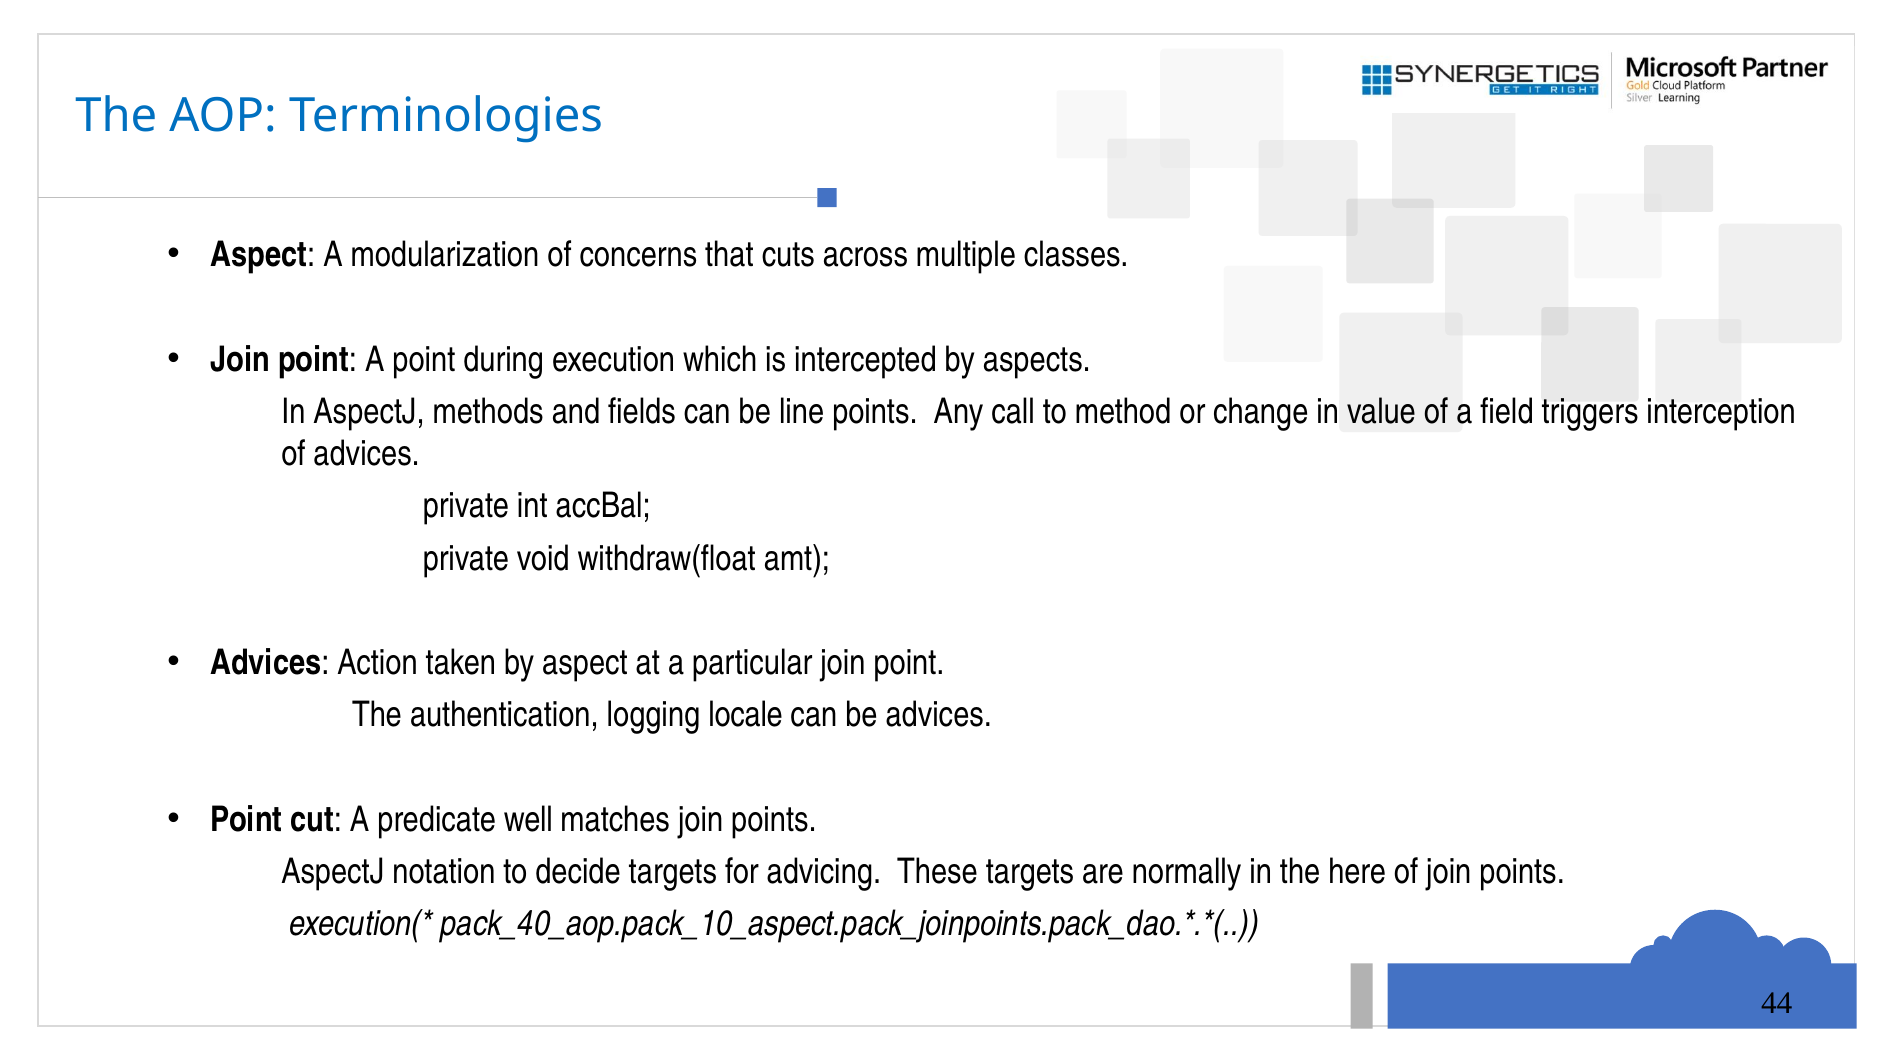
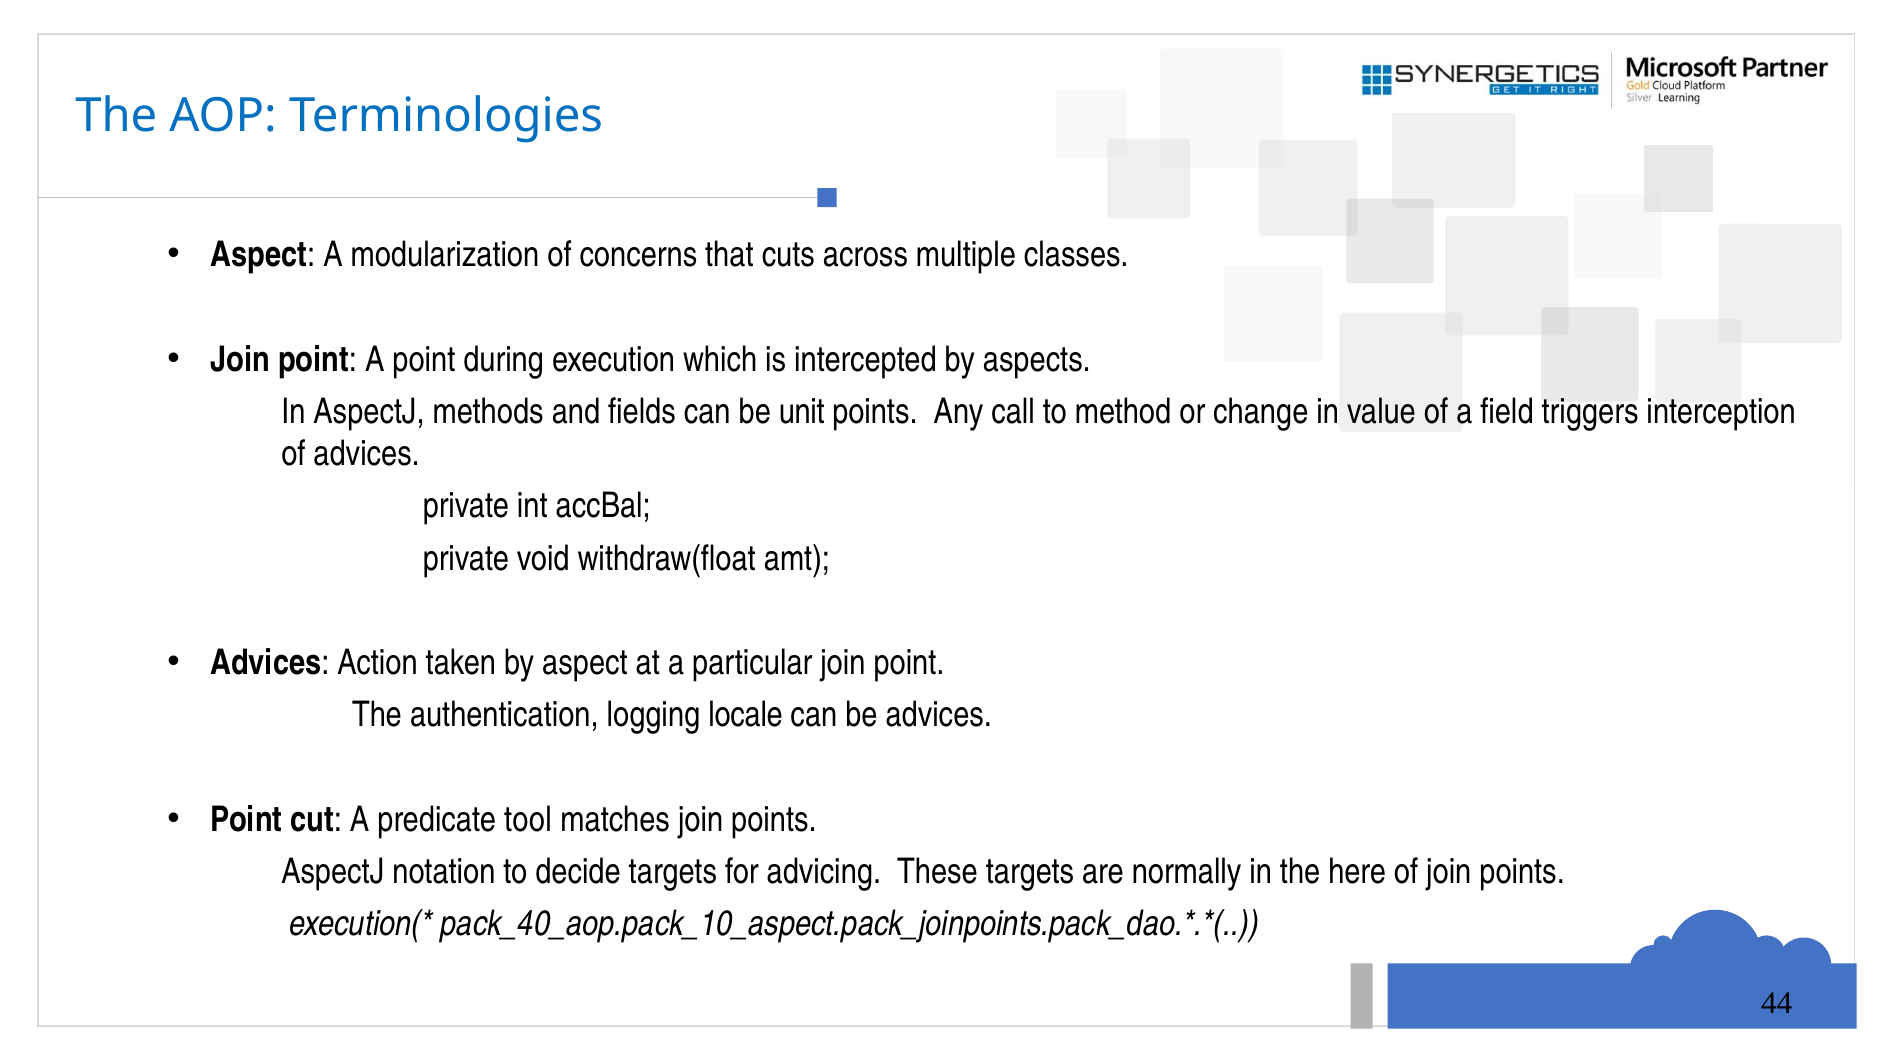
line: line -> unit
well: well -> tool
